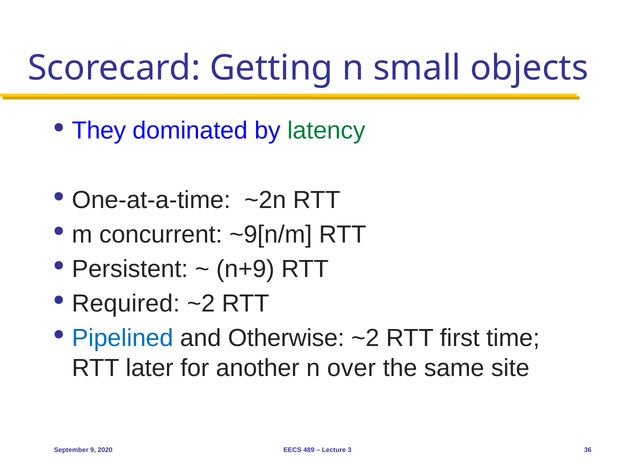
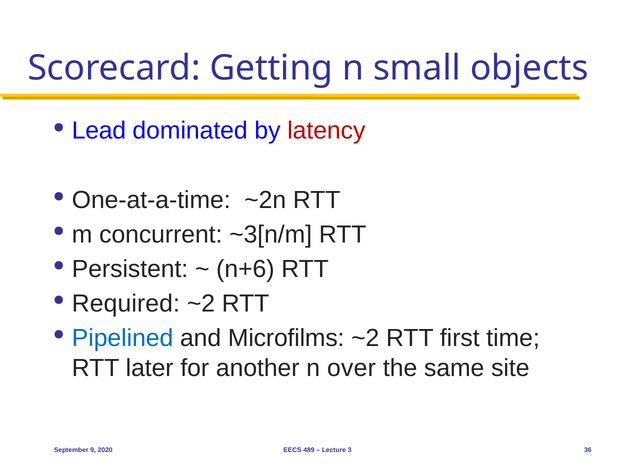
They: They -> Lead
latency colour: green -> red
~9[n/m: ~9[n/m -> ~3[n/m
n+9: n+9 -> n+6
Otherwise: Otherwise -> Microfilms
